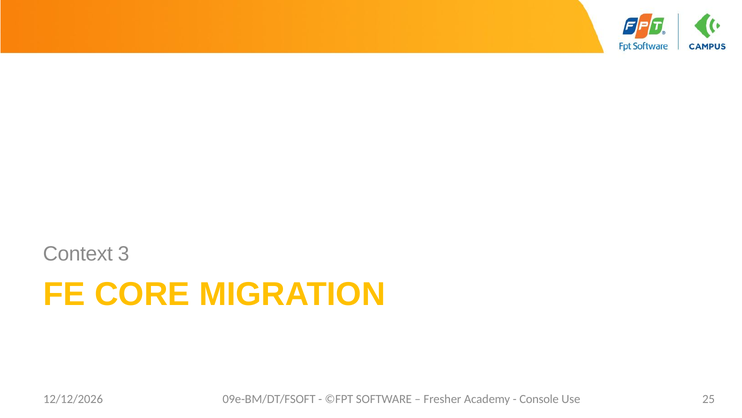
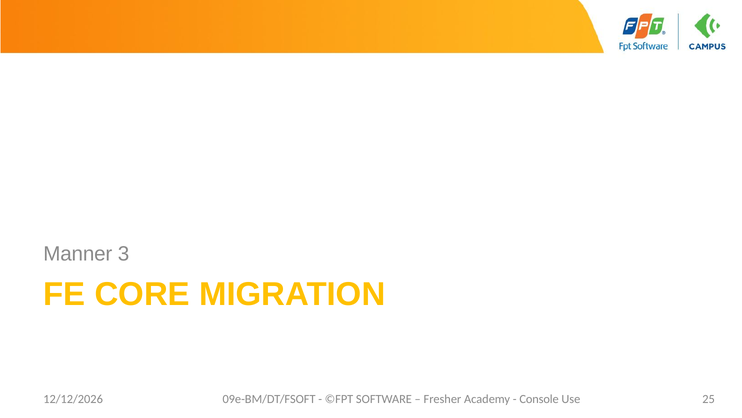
Context: Context -> Manner
